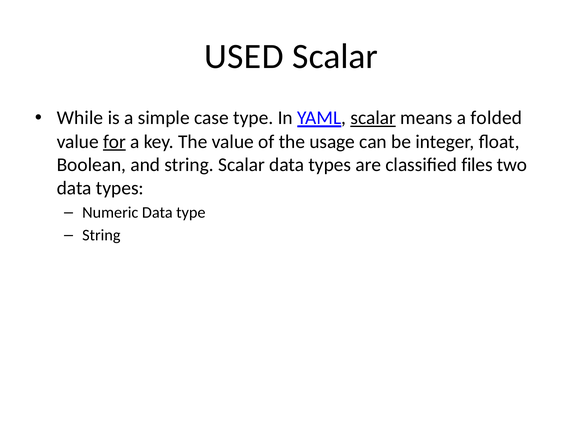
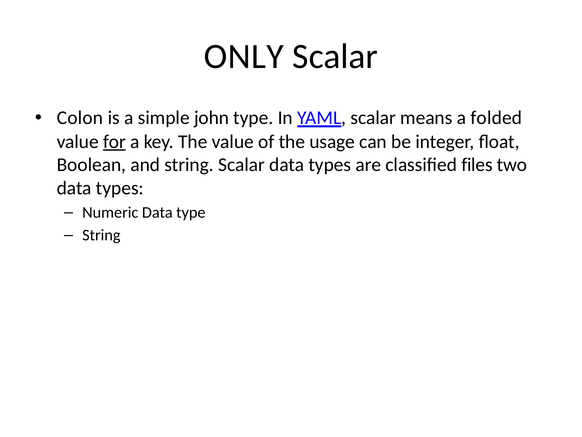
USED: USED -> ONLY
While: While -> Colon
case: case -> john
scalar at (373, 118) underline: present -> none
